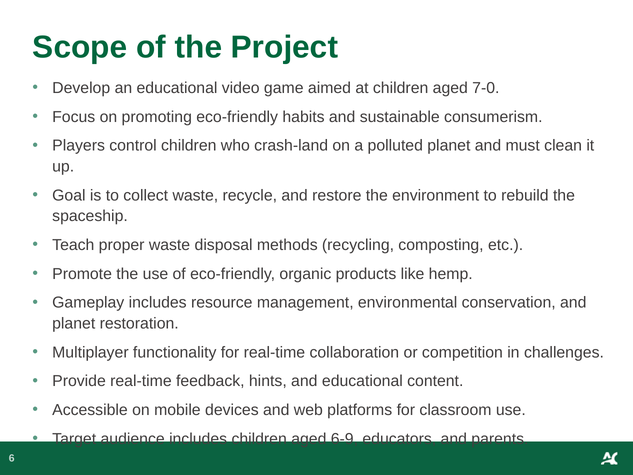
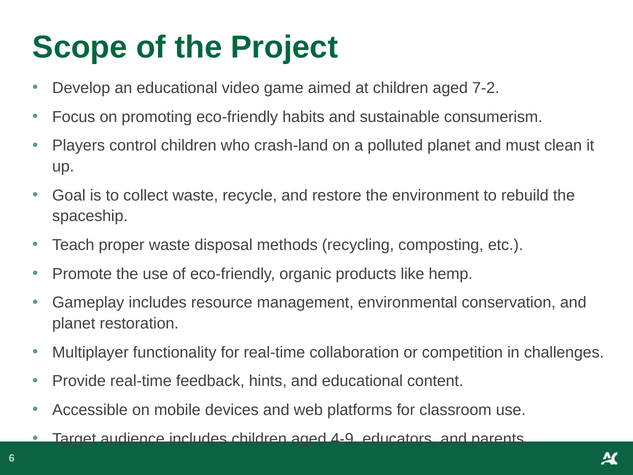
7-0: 7-0 -> 7-2
6-9: 6-9 -> 4-9
